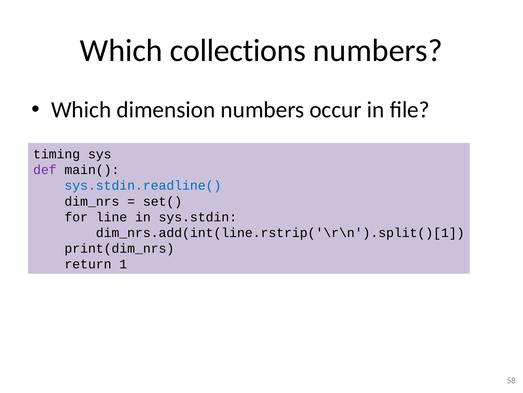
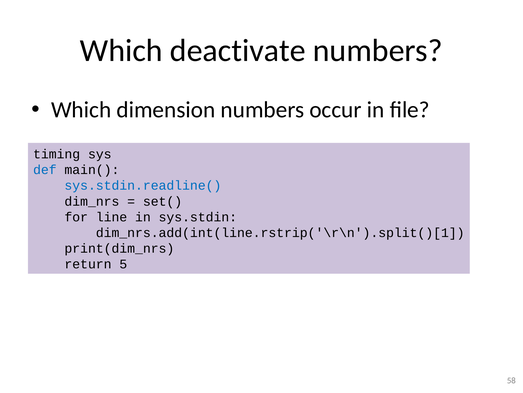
collections: collections -> deactivate
def colour: purple -> blue
1: 1 -> 5
